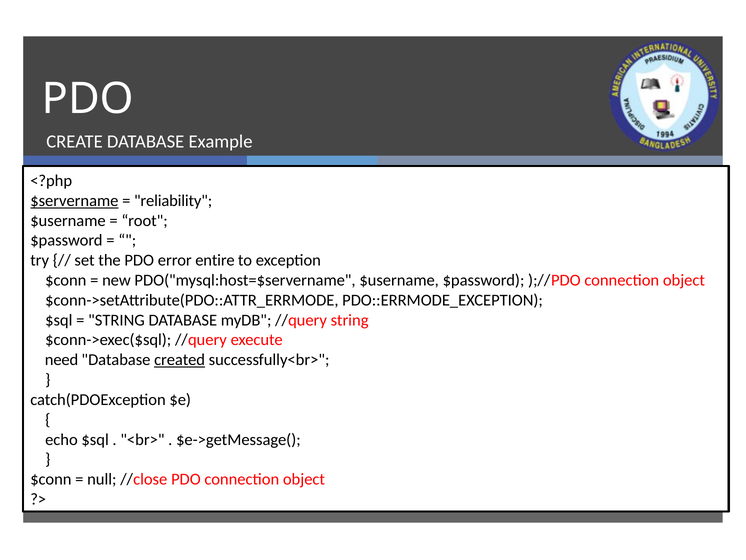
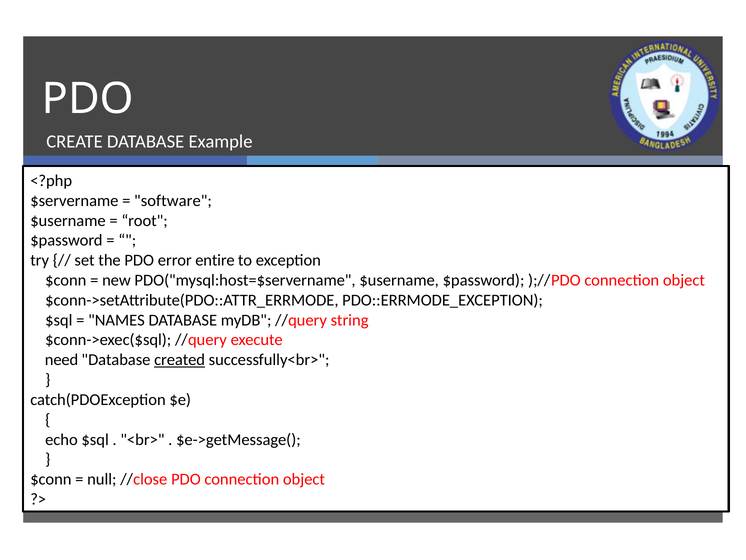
$servername underline: present -> none
reliability: reliability -> software
STRING at (116, 320): STRING -> NAMES
